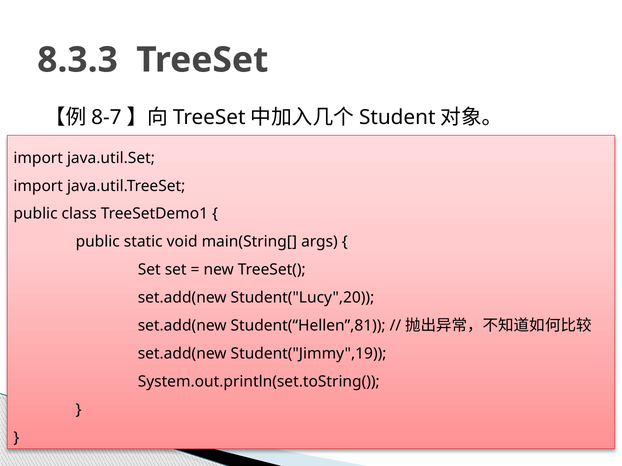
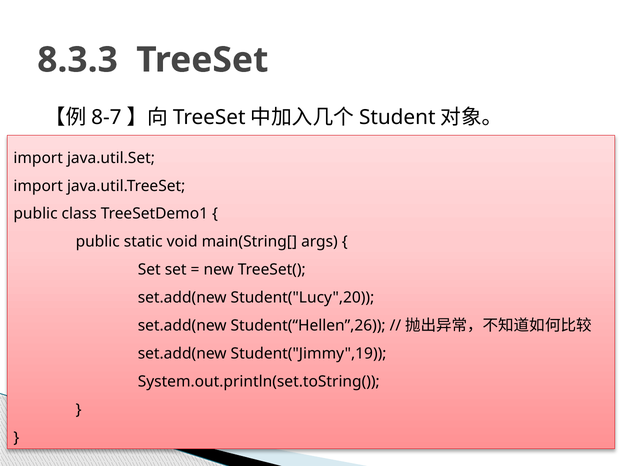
Student(“Hellen”,81: Student(“Hellen”,81 -> Student(“Hellen”,26
